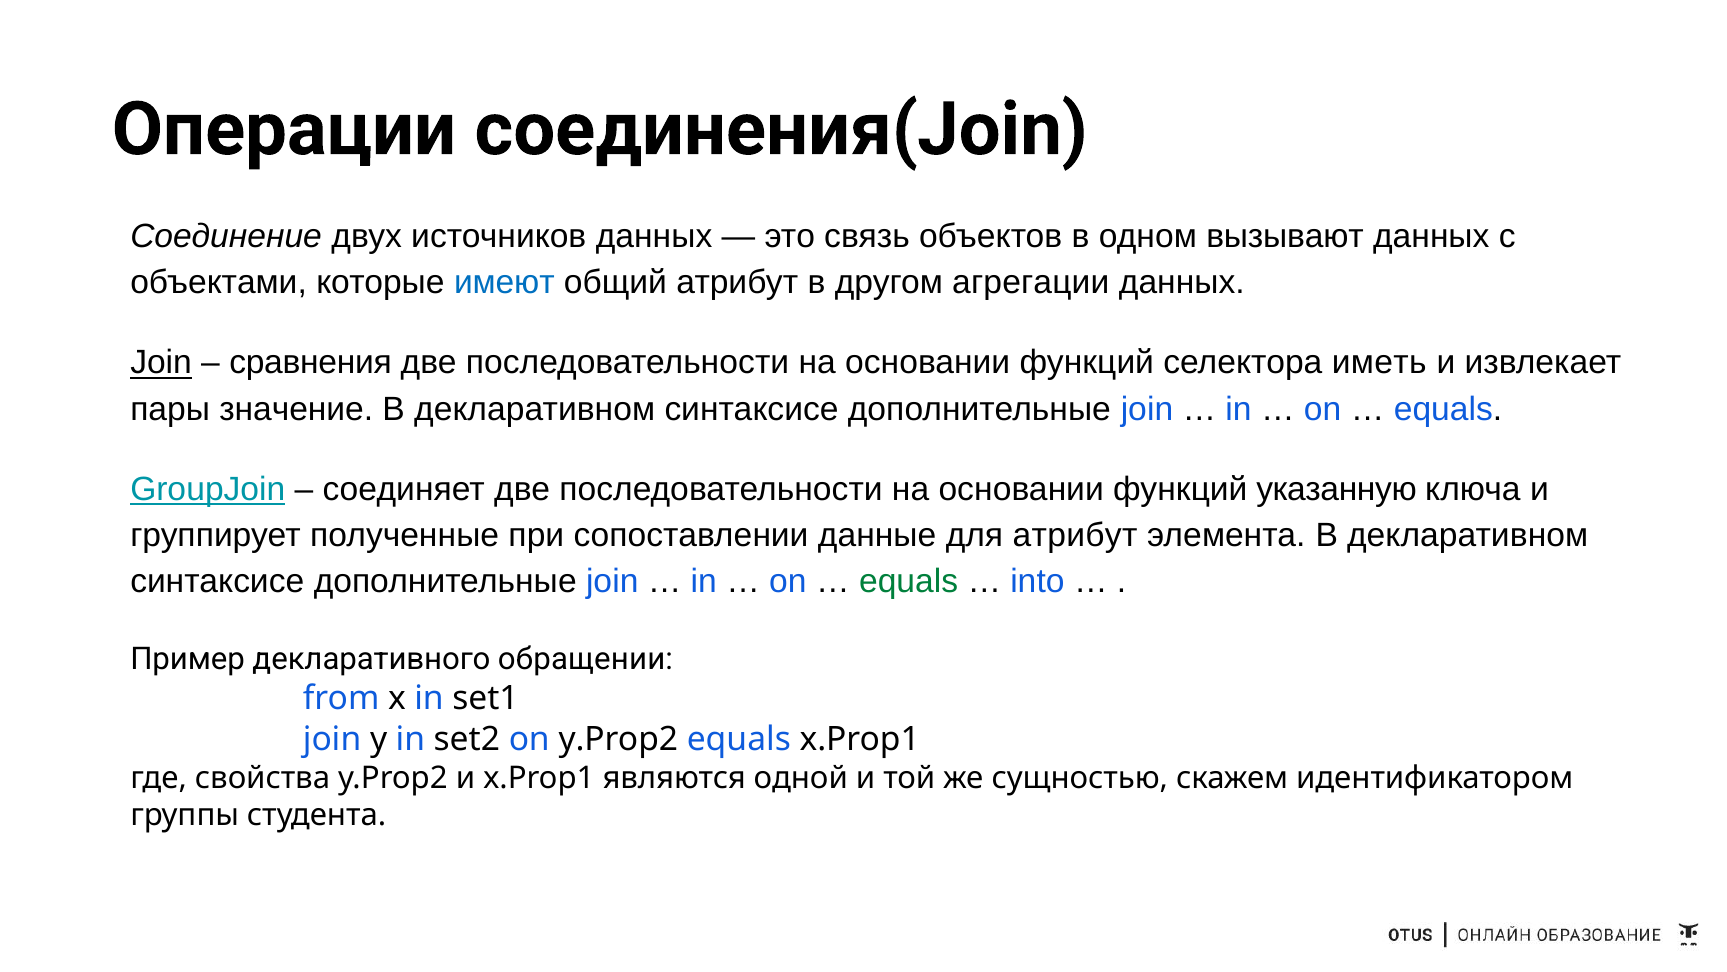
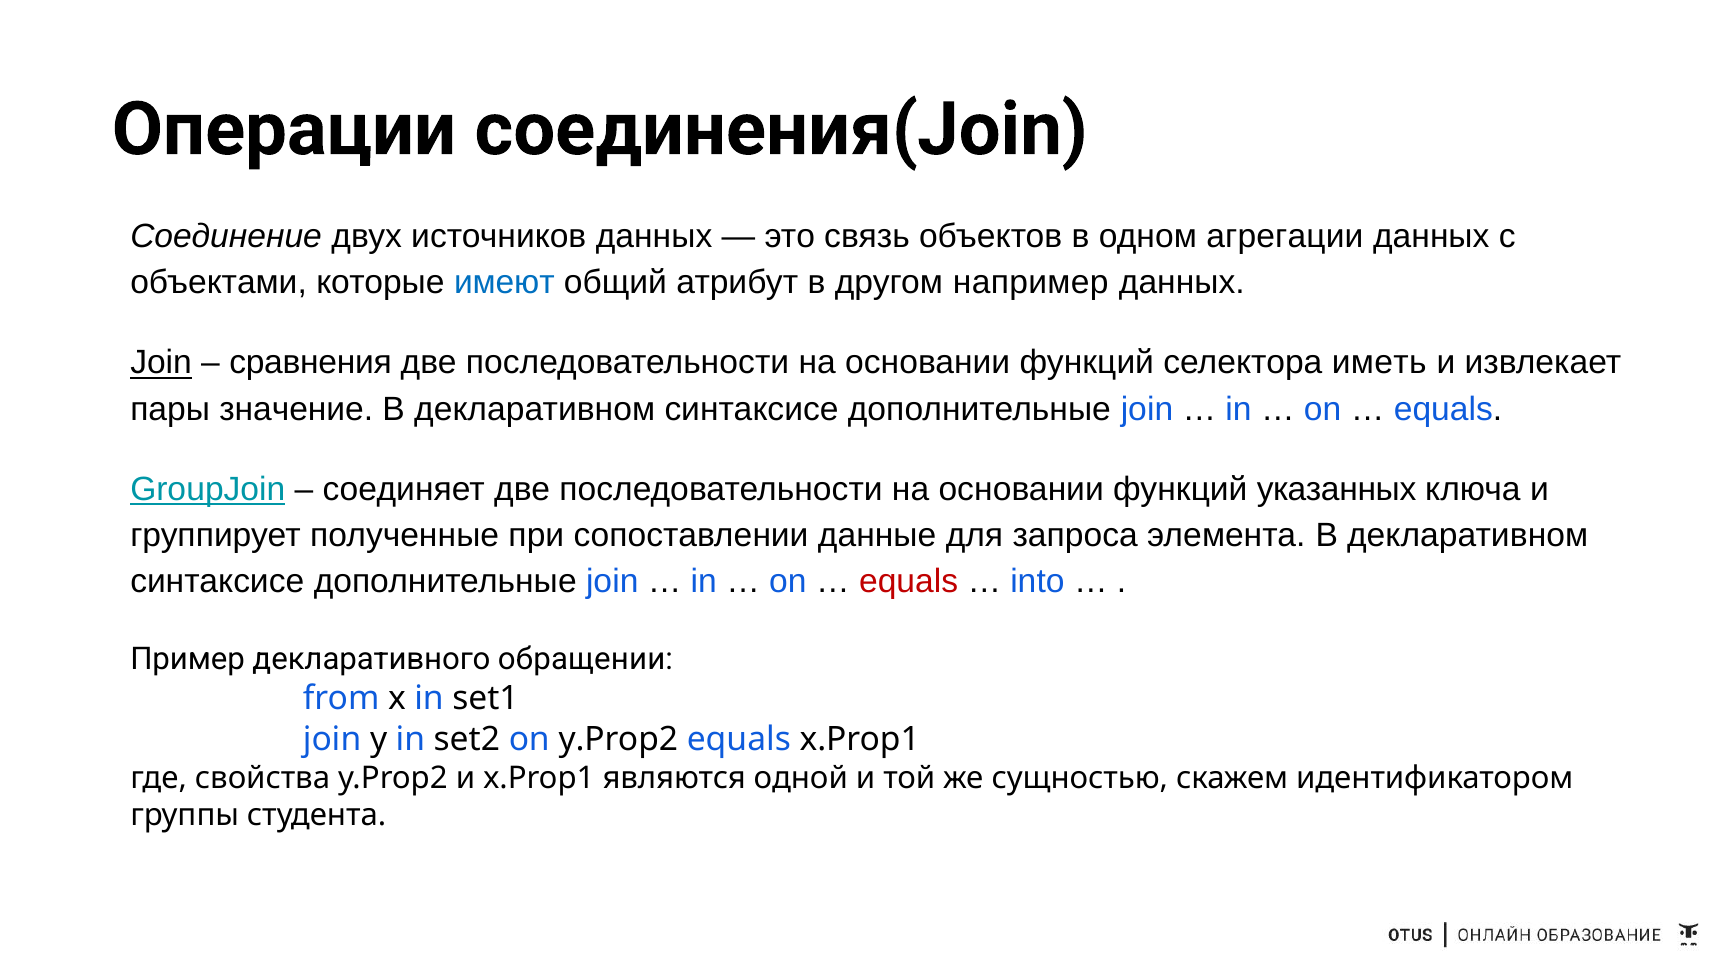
вызывают: вызывают -> агрегации
агрегации: агрегации -> например
указанную: указанную -> указанных
для атрибут: атрибут -> запроса
equals at (909, 581) colour: green -> red
